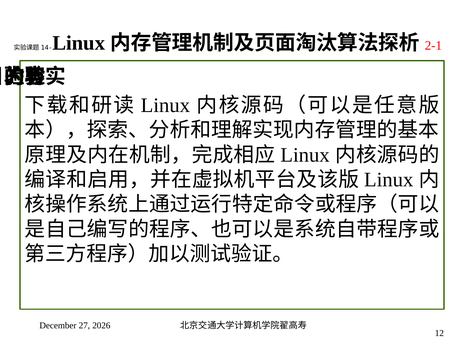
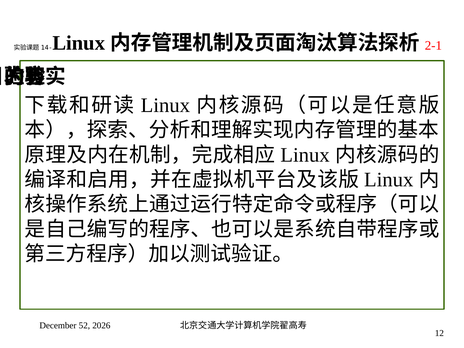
27: 27 -> 52
